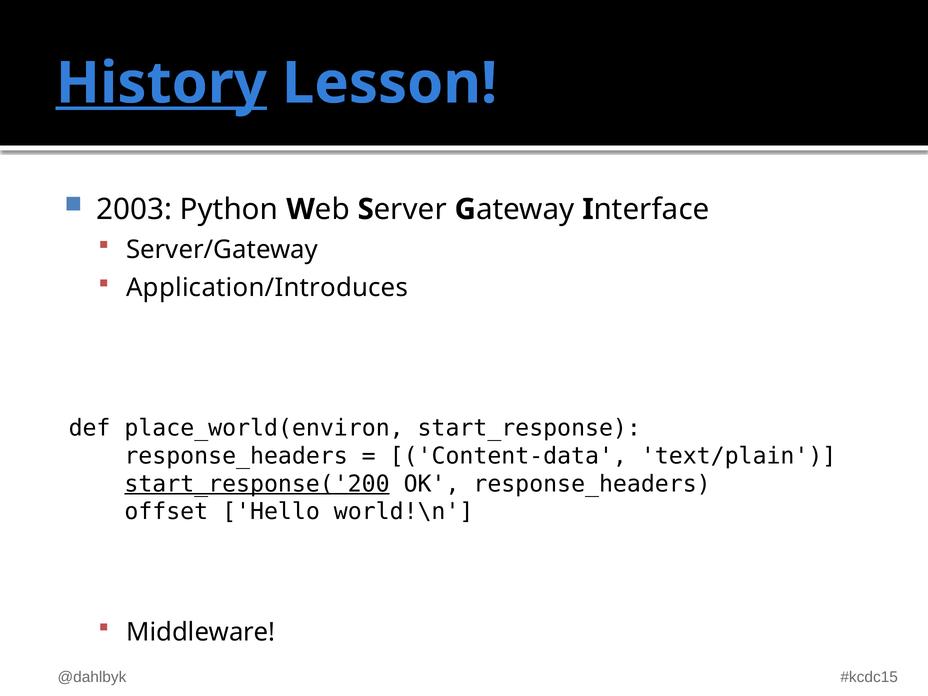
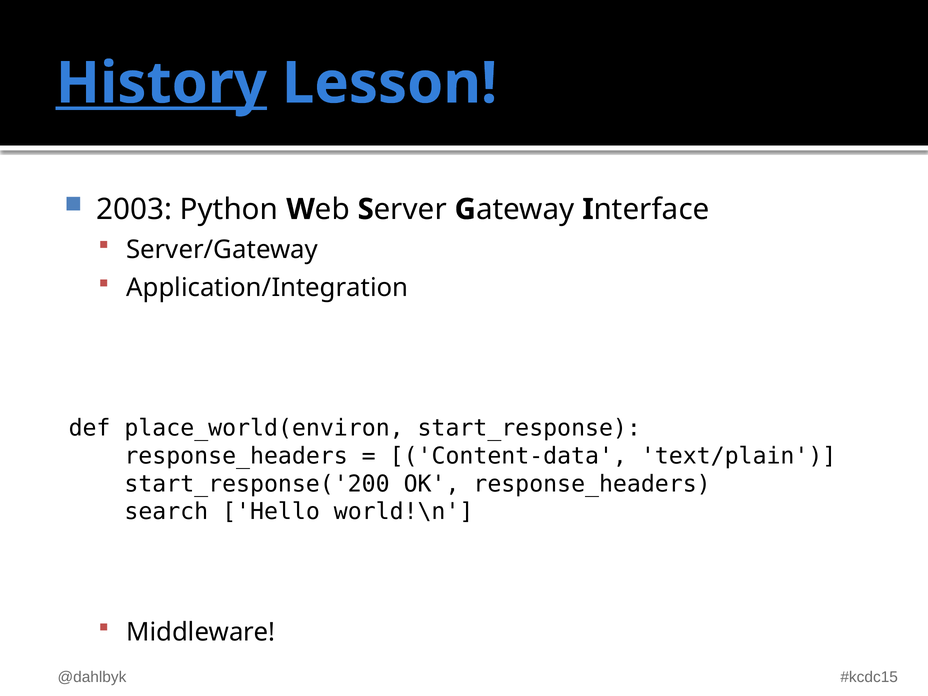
Application/Introduces: Application/Introduces -> Application/Integration
start_response('200 underline: present -> none
offset: offset -> search
